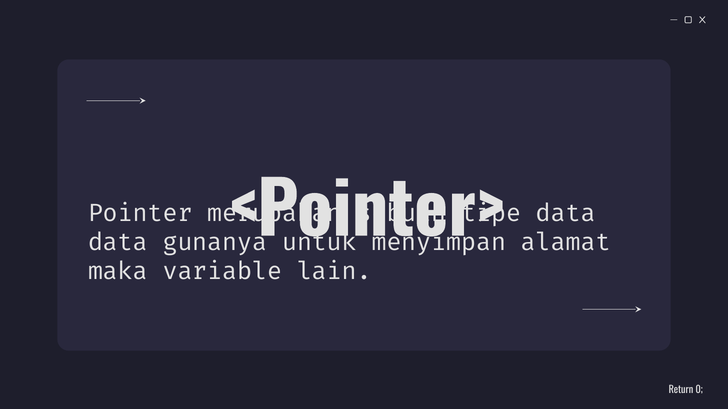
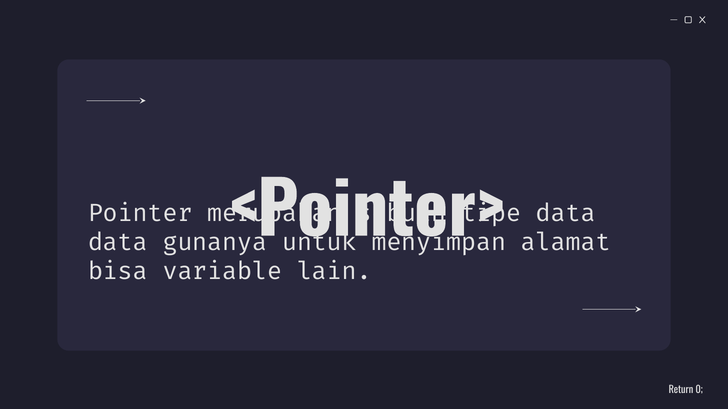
maka: maka -> bisa
